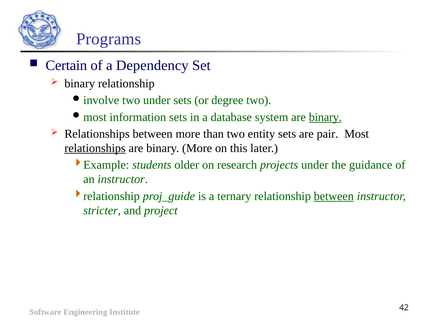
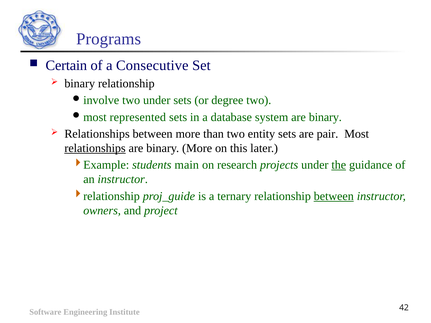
Dependency: Dependency -> Consecutive
information: information -> represented
binary at (325, 117) underline: present -> none
older: older -> main
the underline: none -> present
stricter: stricter -> owners
